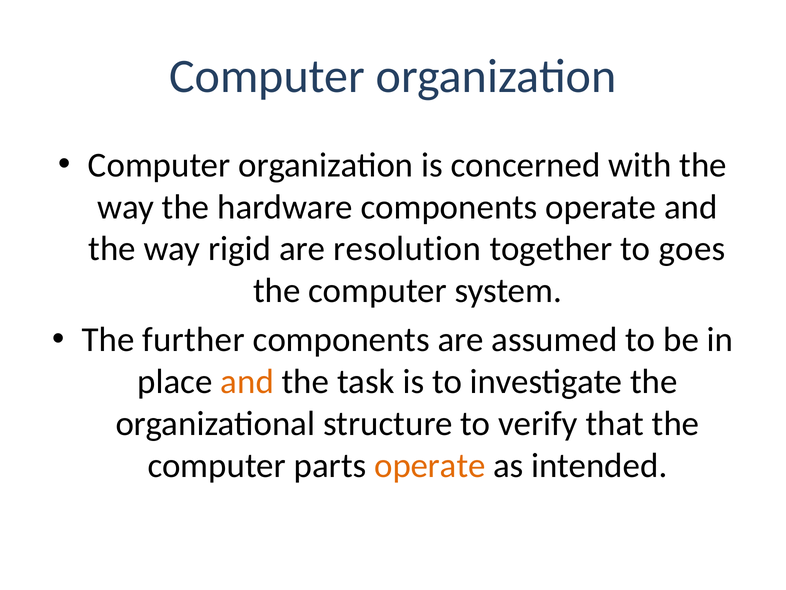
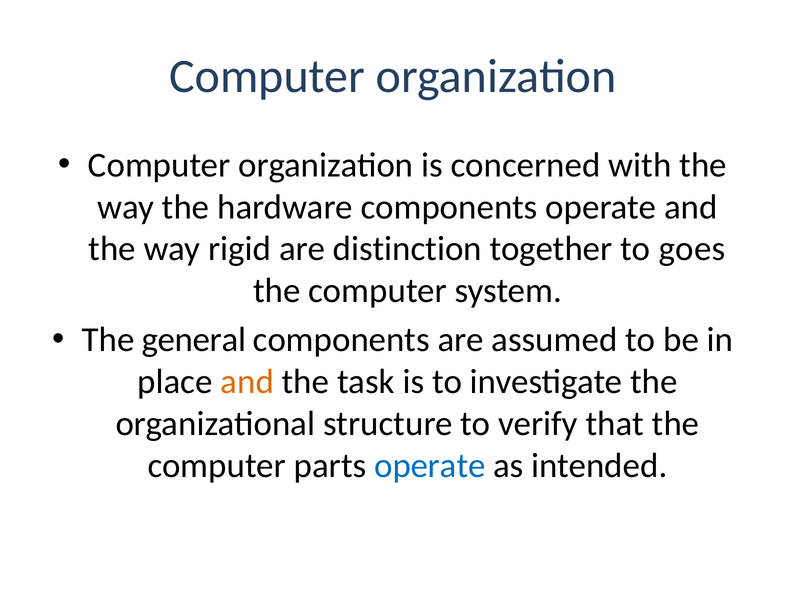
resolution: resolution -> distinction
further: further -> general
operate at (430, 465) colour: orange -> blue
